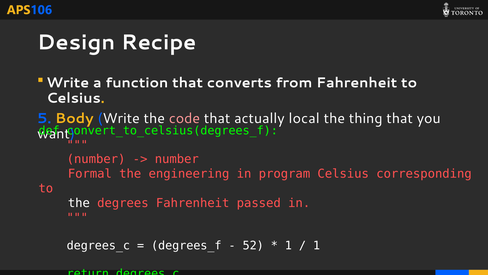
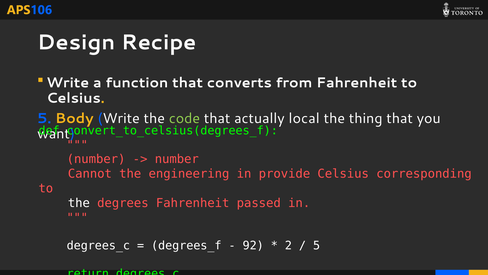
code colour: pink -> light green
Formal: Formal -> Cannot
program: program -> provide
52: 52 -> 92
1 at (288, 245): 1 -> 2
1 at (317, 245): 1 -> 5
